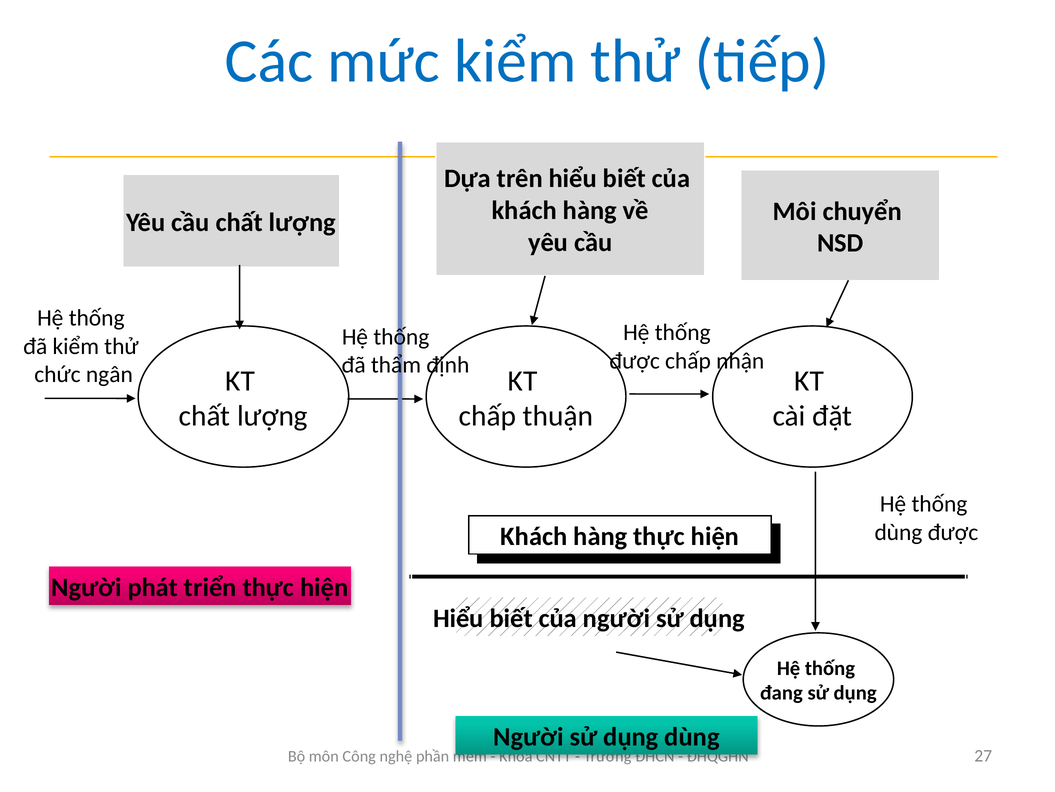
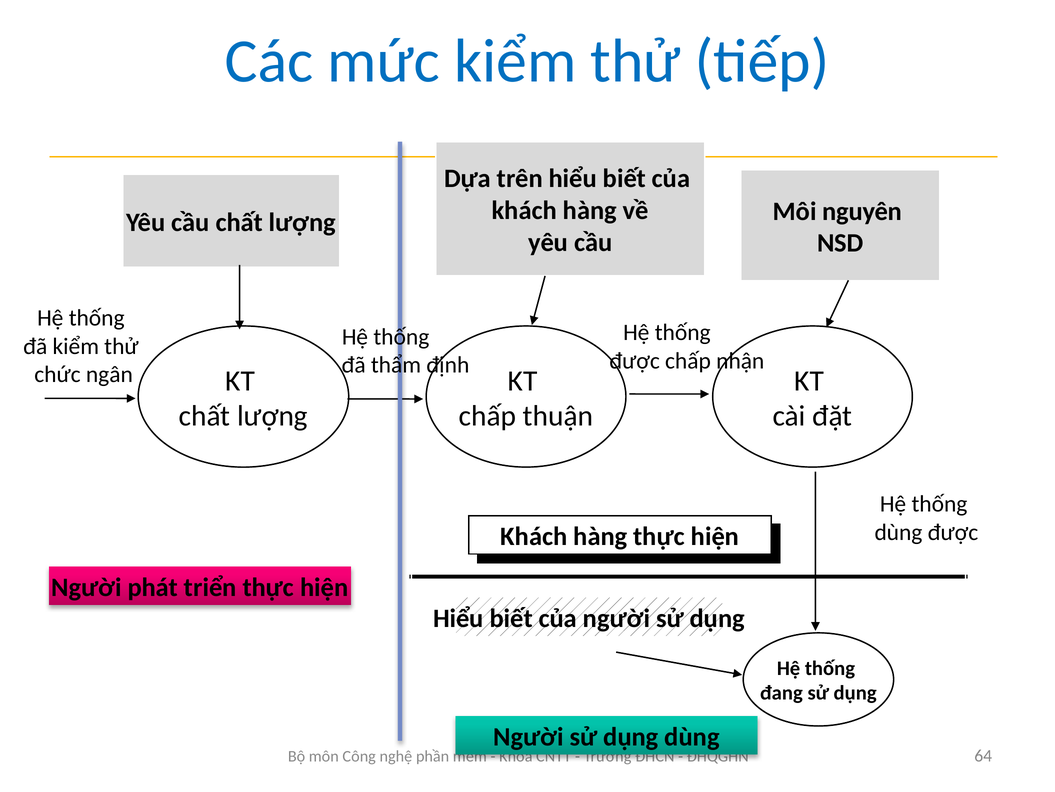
chuyển: chuyển -> nguyên
27: 27 -> 64
